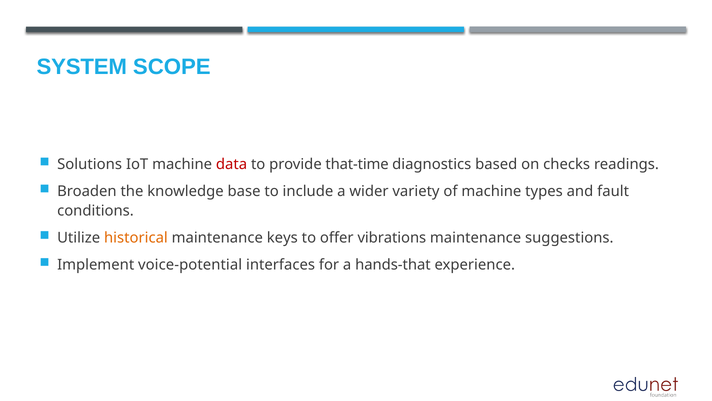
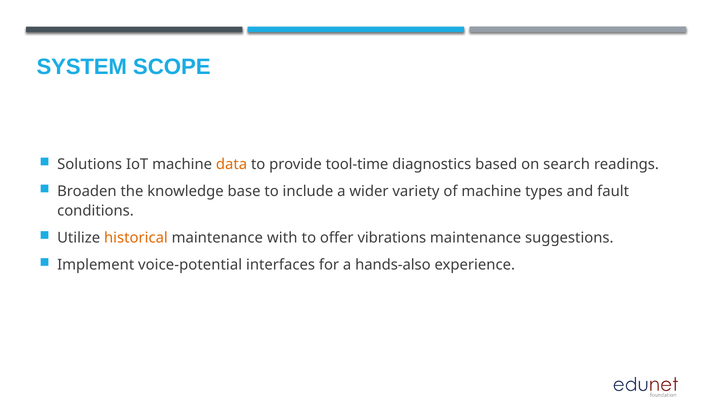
data colour: red -> orange
that-time: that-time -> tool-time
checks: checks -> search
keys: keys -> with
hands-that: hands-that -> hands-also
